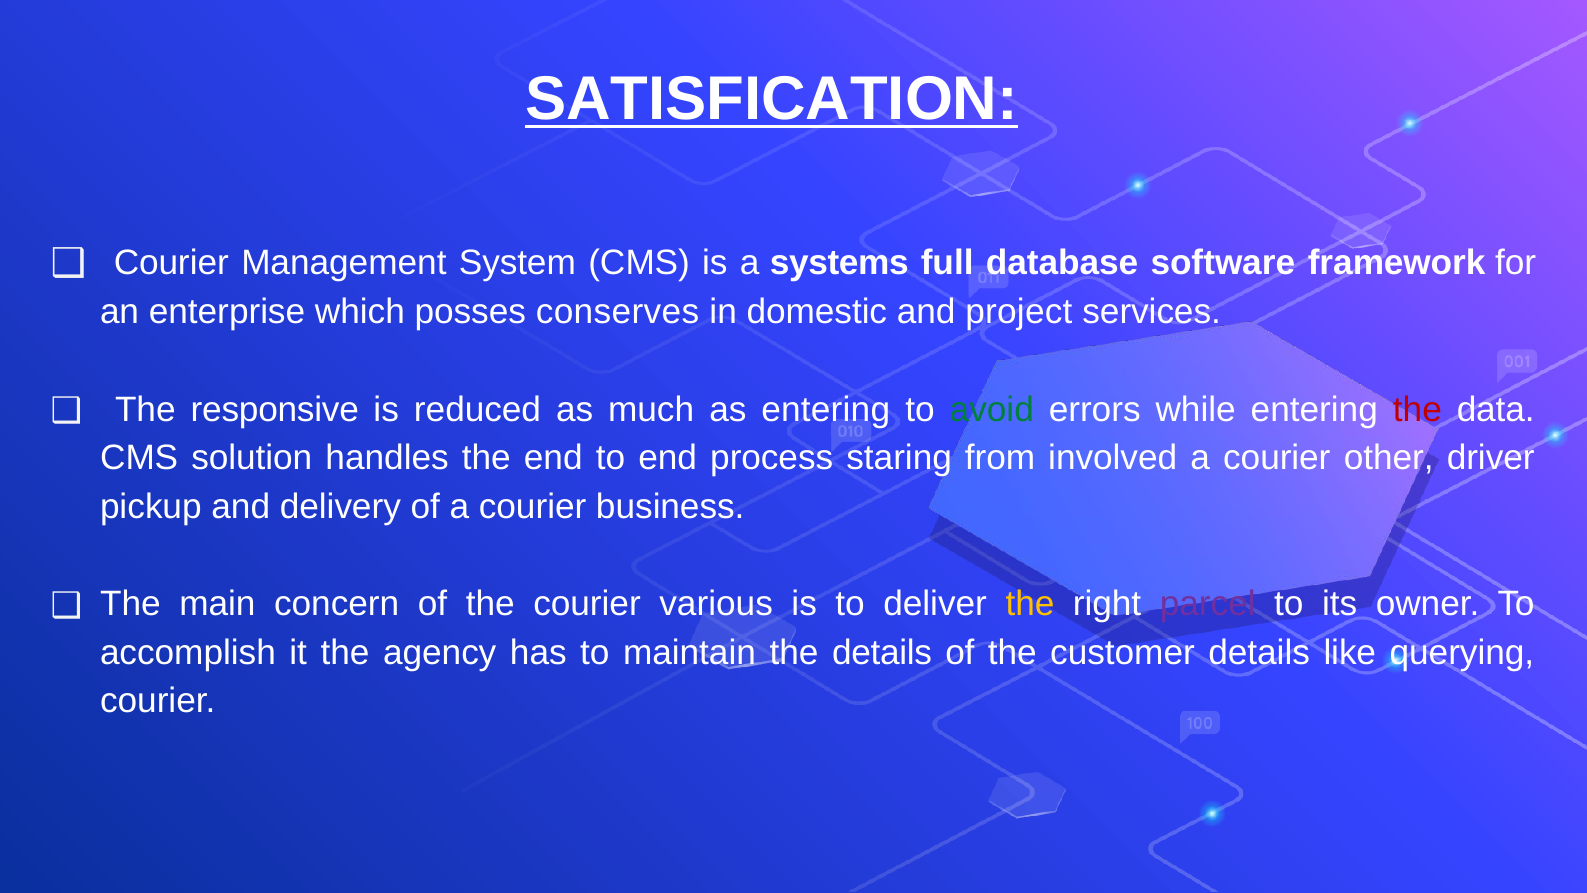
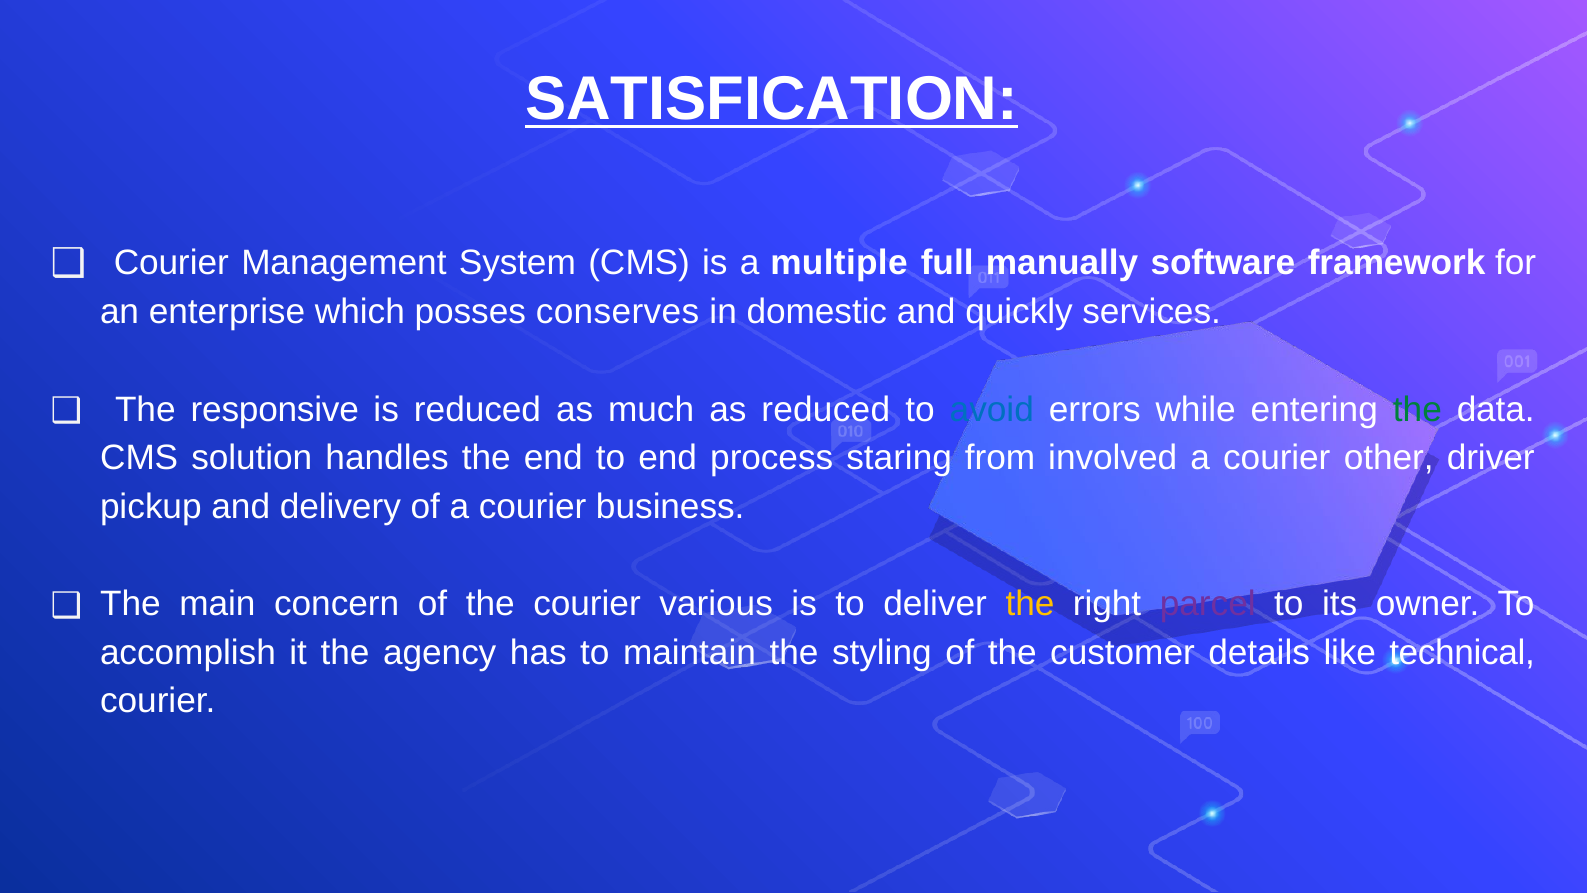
systems: systems -> multiple
database: database -> manually
project: project -> quickly
as entering: entering -> reduced
avoid colour: green -> blue
the at (1417, 409) colour: red -> green
the details: details -> styling
querying: querying -> technical
